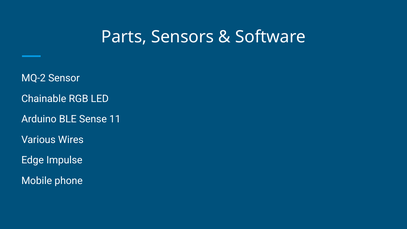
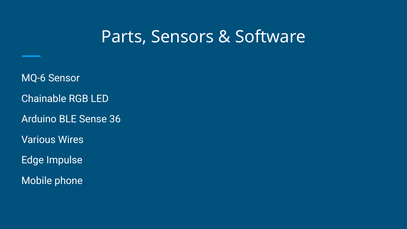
MQ-2: MQ-2 -> MQ-6
11: 11 -> 36
